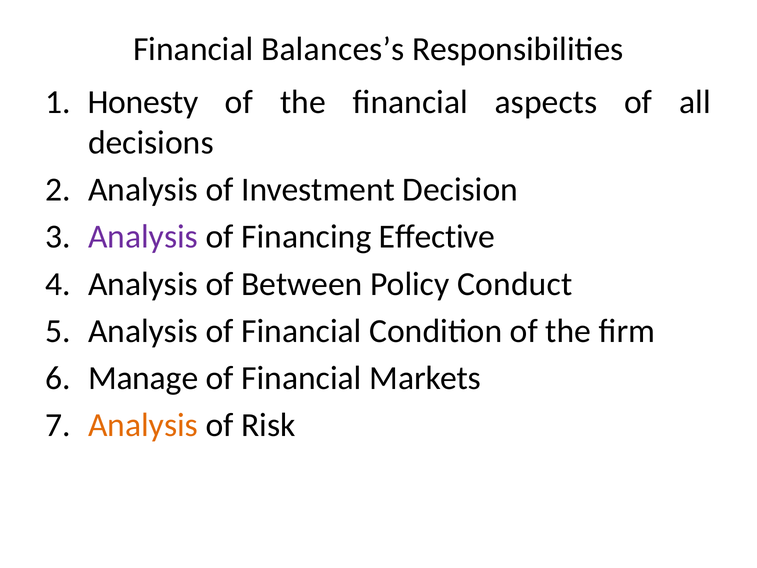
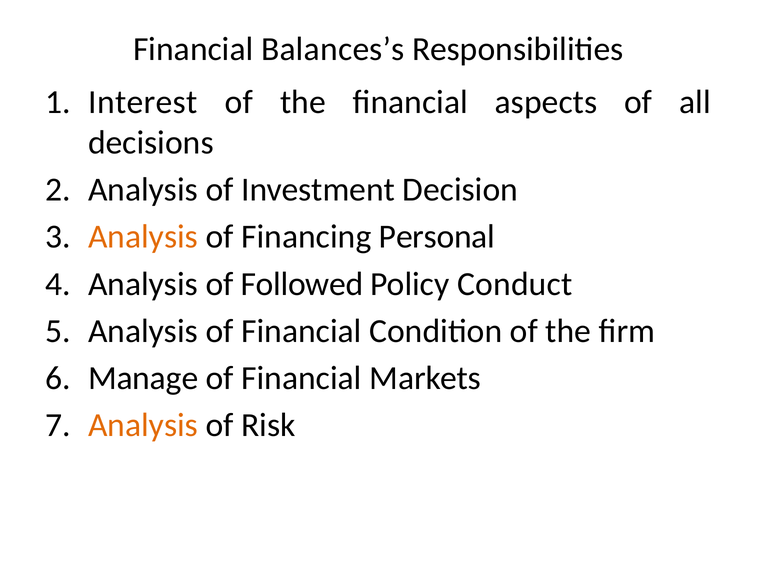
Honesty: Honesty -> Interest
Analysis at (143, 237) colour: purple -> orange
Effective: Effective -> Personal
Between: Between -> Followed
